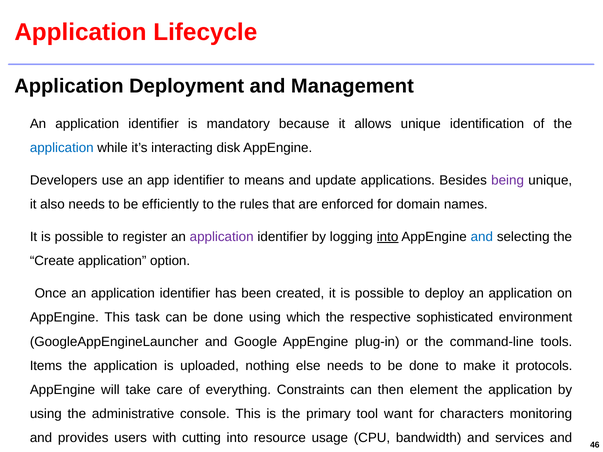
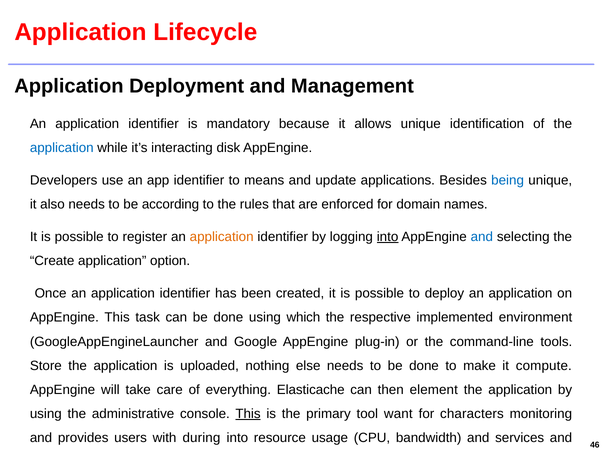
being colour: purple -> blue
efficiently: efficiently -> according
application at (222, 237) colour: purple -> orange
sophisticated: sophisticated -> implemented
Items: Items -> Store
protocols: protocols -> compute
Constraints: Constraints -> Elasticache
This at (248, 414) underline: none -> present
cutting: cutting -> during
